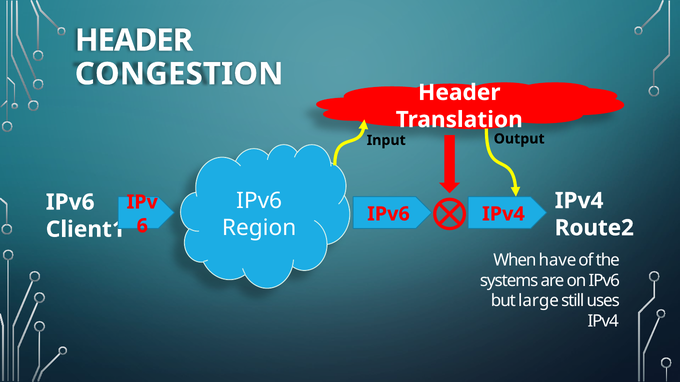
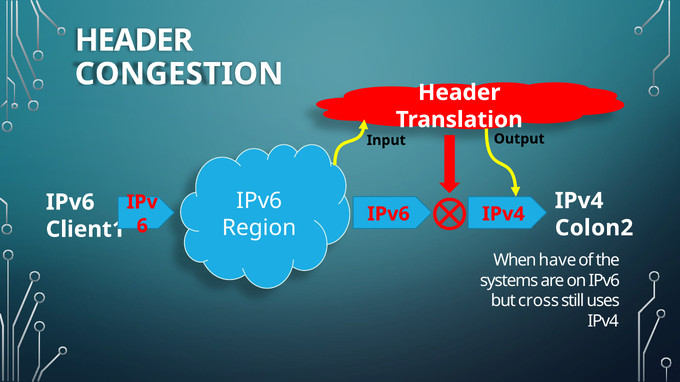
Route2: Route2 -> Colon2
large: large -> cross
